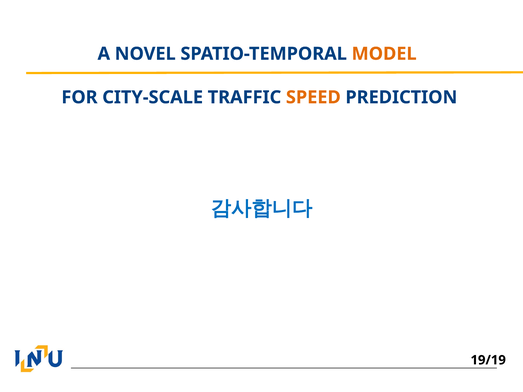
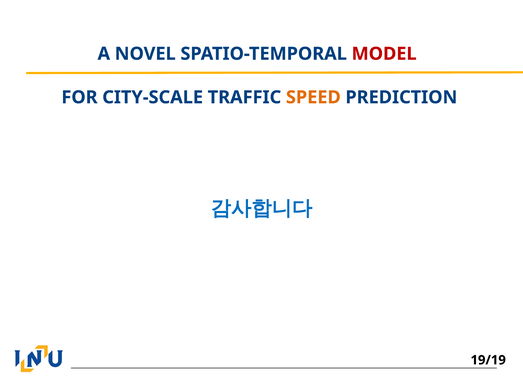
MODEL colour: orange -> red
